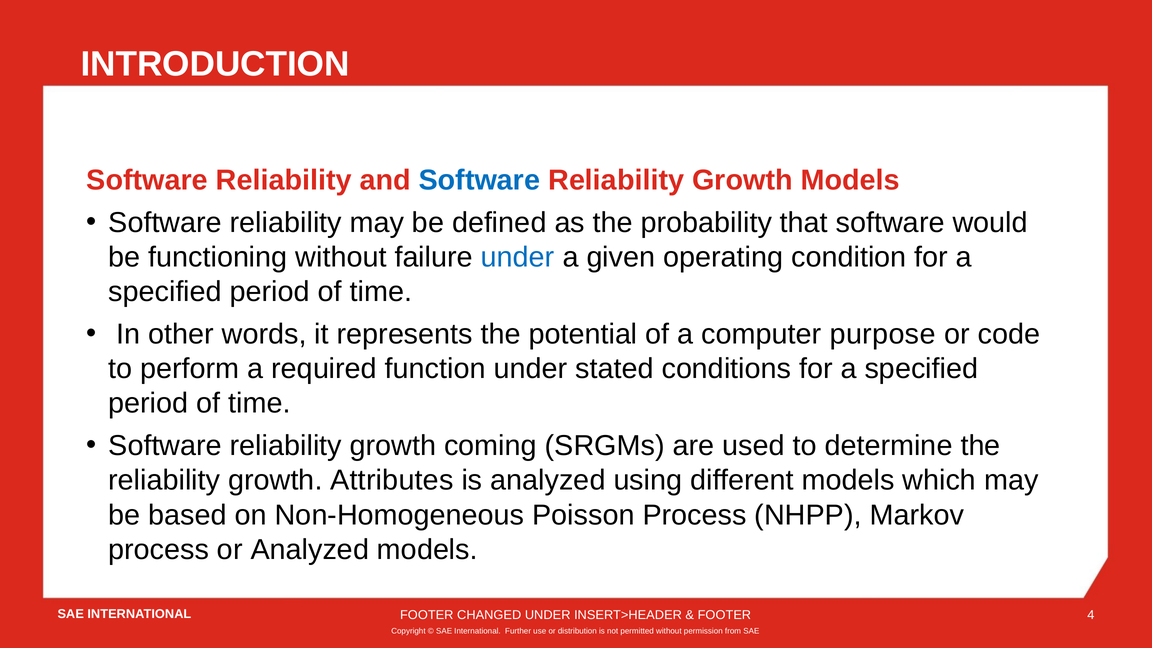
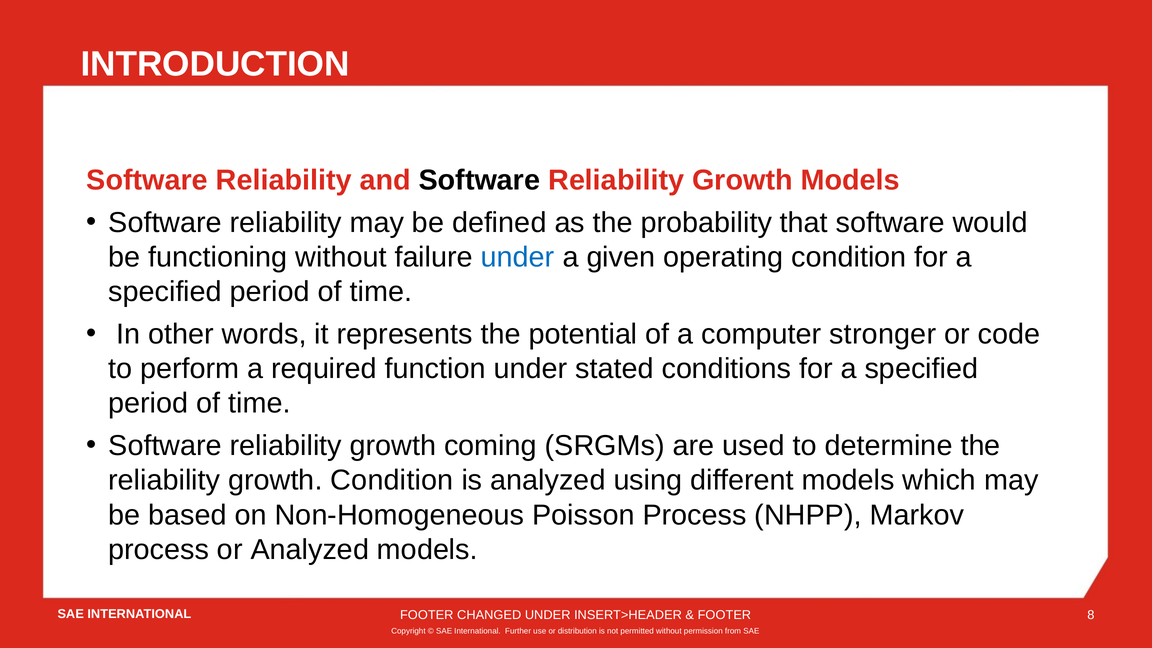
Software at (479, 180) colour: blue -> black
purpose: purpose -> stronger
growth Attributes: Attributes -> Condition
4: 4 -> 8
